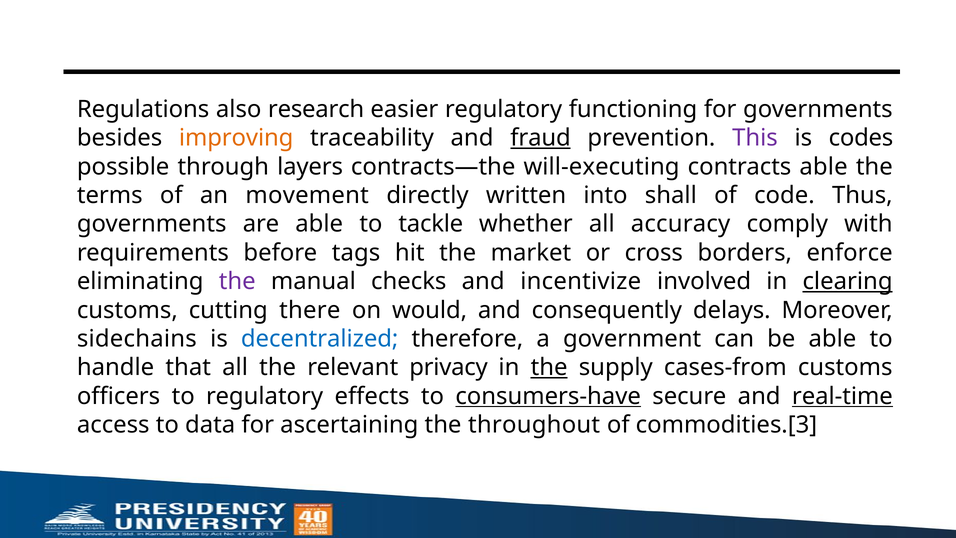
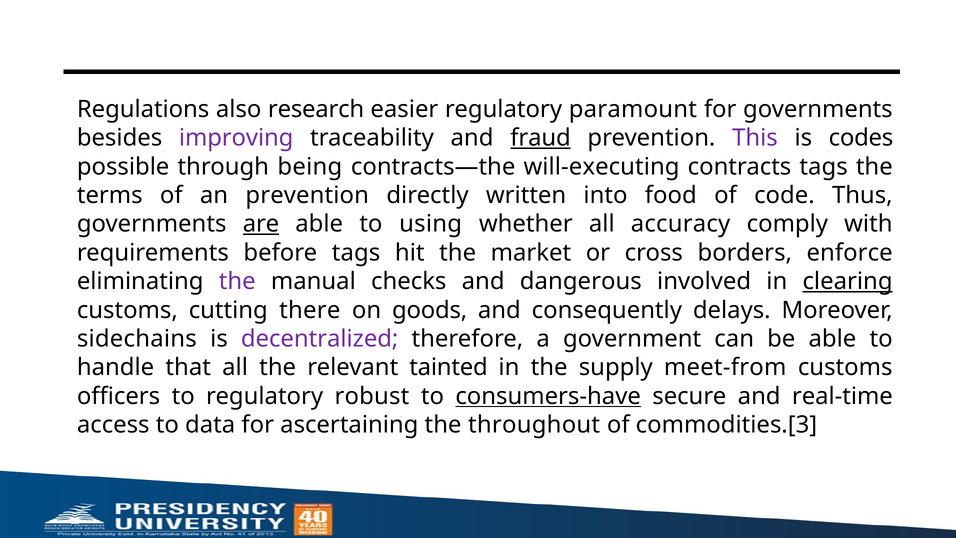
functioning: functioning -> paramount
improving colour: orange -> purple
layers: layers -> being
contracts able: able -> tags
an movement: movement -> prevention
shall: shall -> food
are underline: none -> present
tackle: tackle -> using
incentivize: incentivize -> dangerous
would: would -> goods
decentralized colour: blue -> purple
privacy: privacy -> tainted
the at (549, 367) underline: present -> none
cases-from: cases-from -> meet-from
effects: effects -> robust
real-time underline: present -> none
